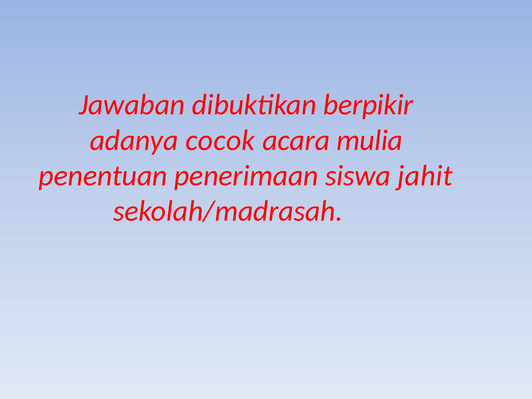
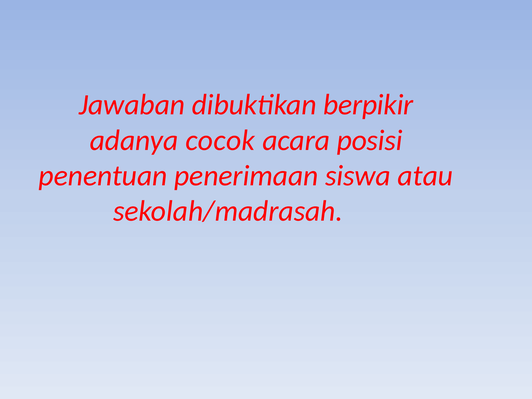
mulia: mulia -> posisi
jahit: jahit -> atau
